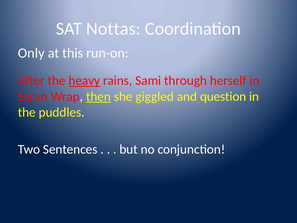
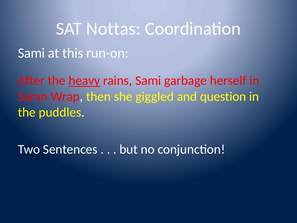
Only at (31, 53): Only -> Sami
through: through -> garbage
then underline: present -> none
